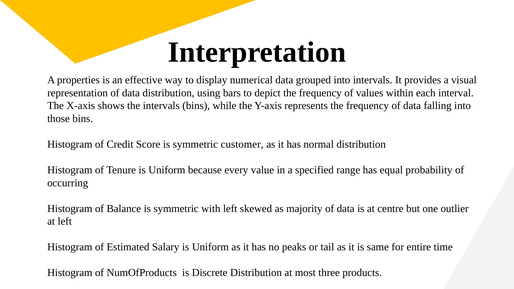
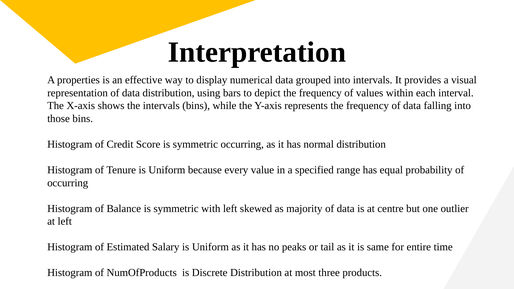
symmetric customer: customer -> occurring
